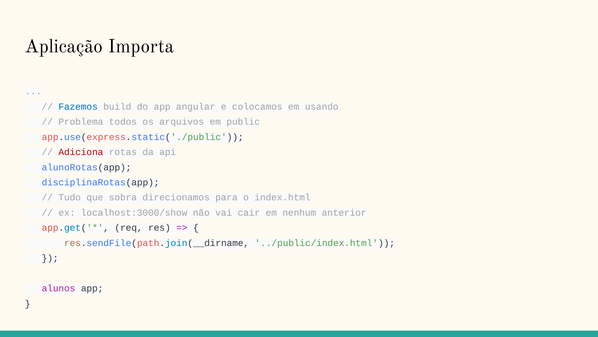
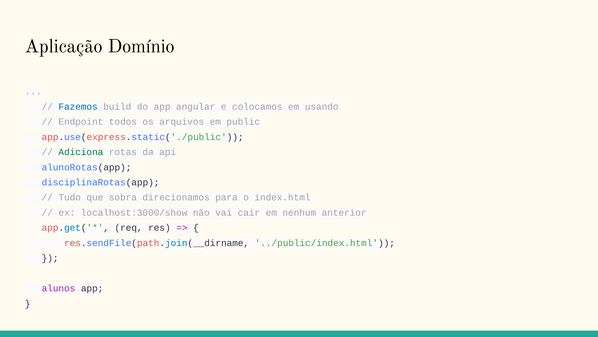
Importa: Importa -> Domínio
Problema: Problema -> Endpoint
Adiciona colour: red -> green
